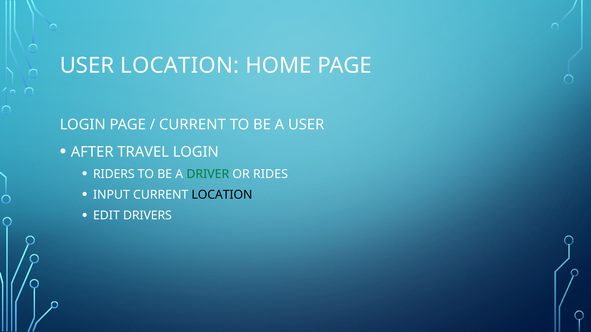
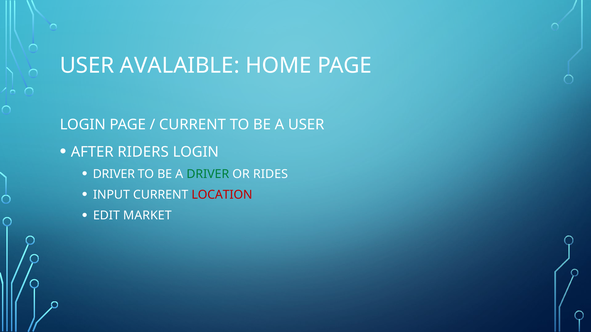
USER LOCATION: LOCATION -> AVALAIBLE
TRAVEL: TRAVEL -> RIDERS
RIDERS at (114, 174): RIDERS -> DRIVER
LOCATION at (222, 195) colour: black -> red
DRIVERS: DRIVERS -> MARKET
